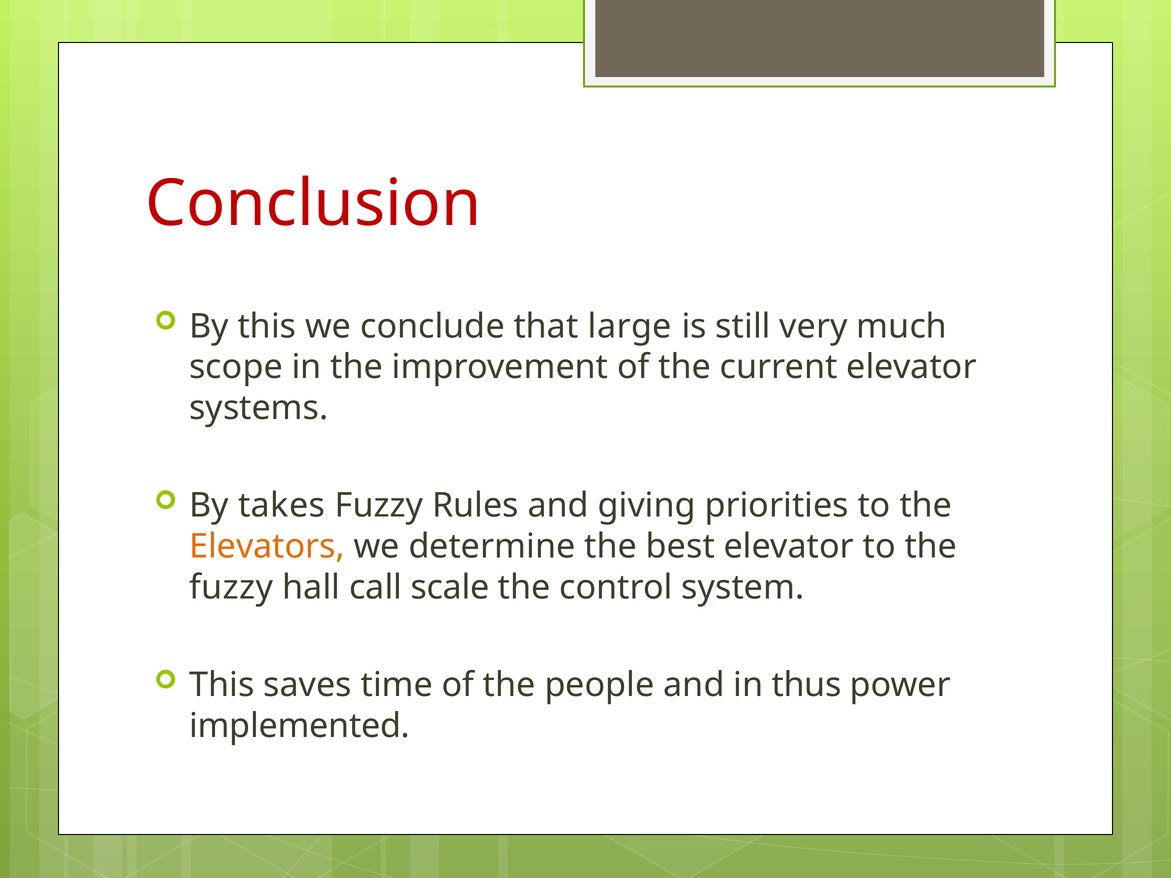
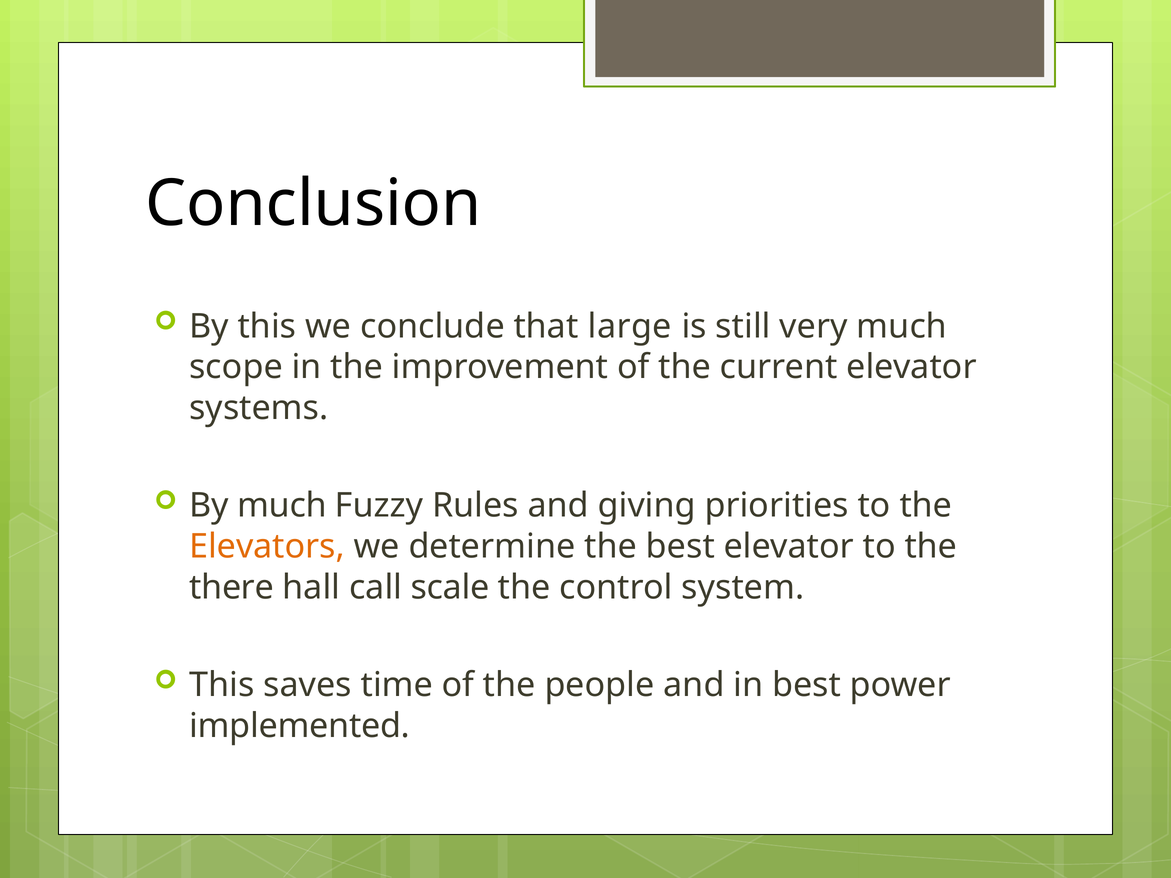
Conclusion colour: red -> black
By takes: takes -> much
fuzzy at (231, 588): fuzzy -> there
in thus: thus -> best
